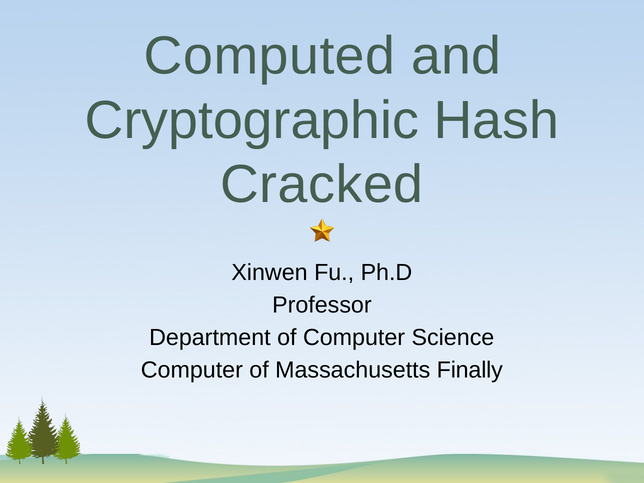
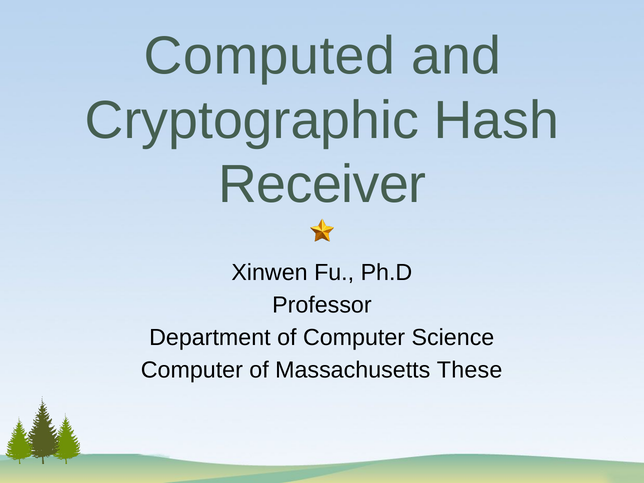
Cracked: Cracked -> Receiver
Finally: Finally -> These
